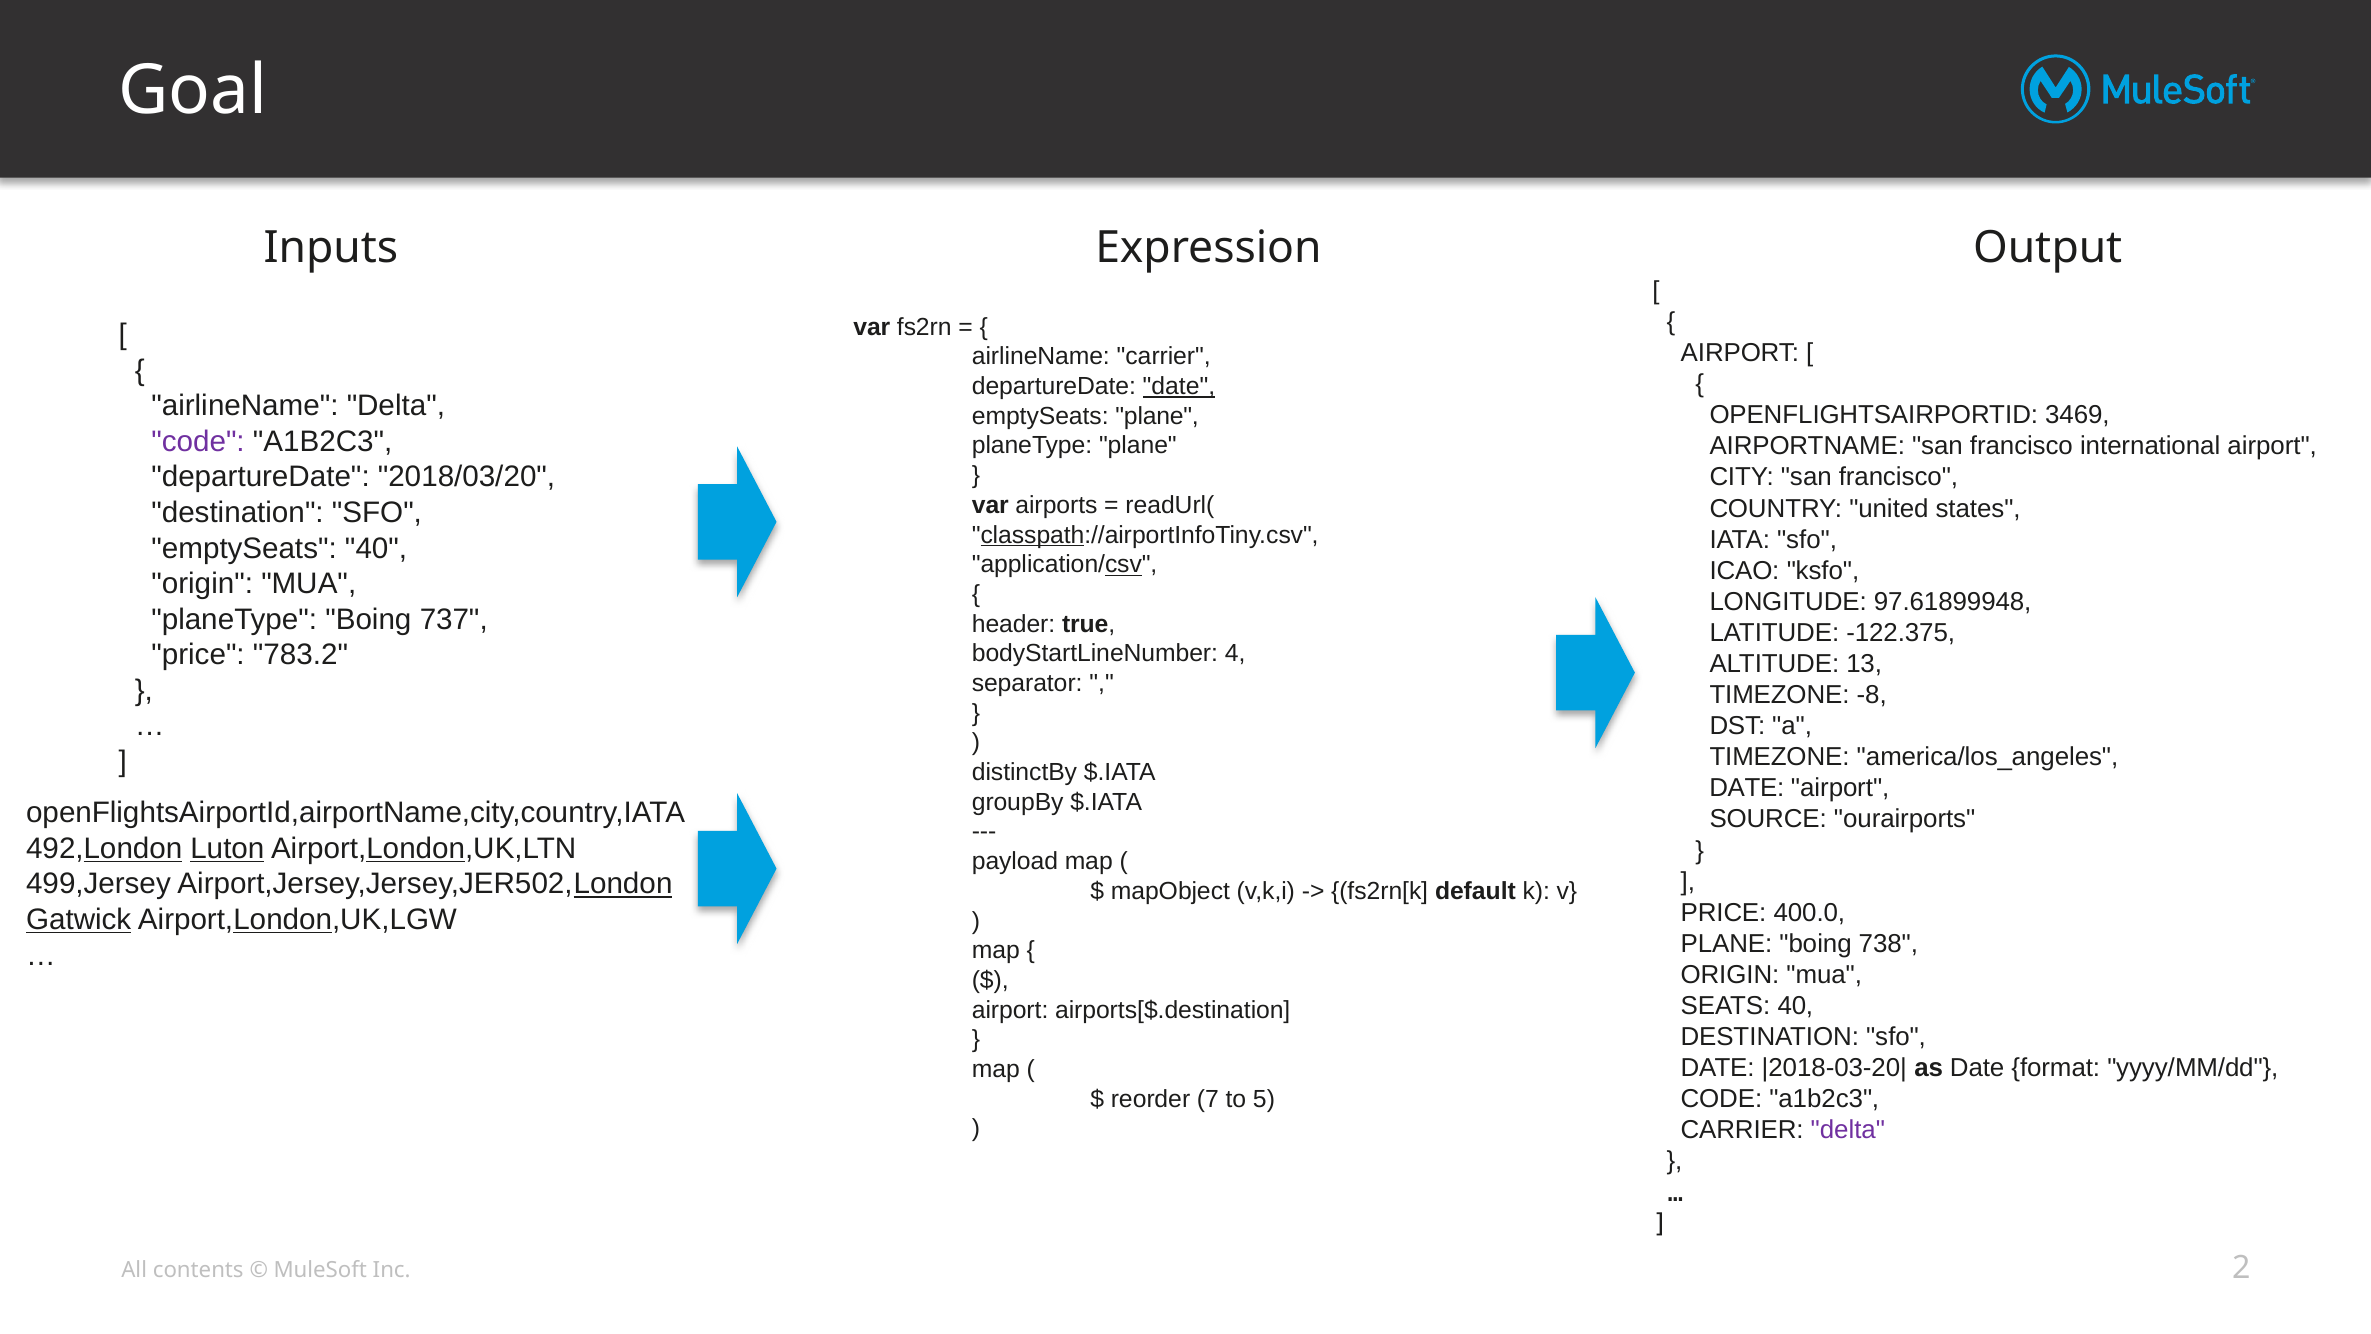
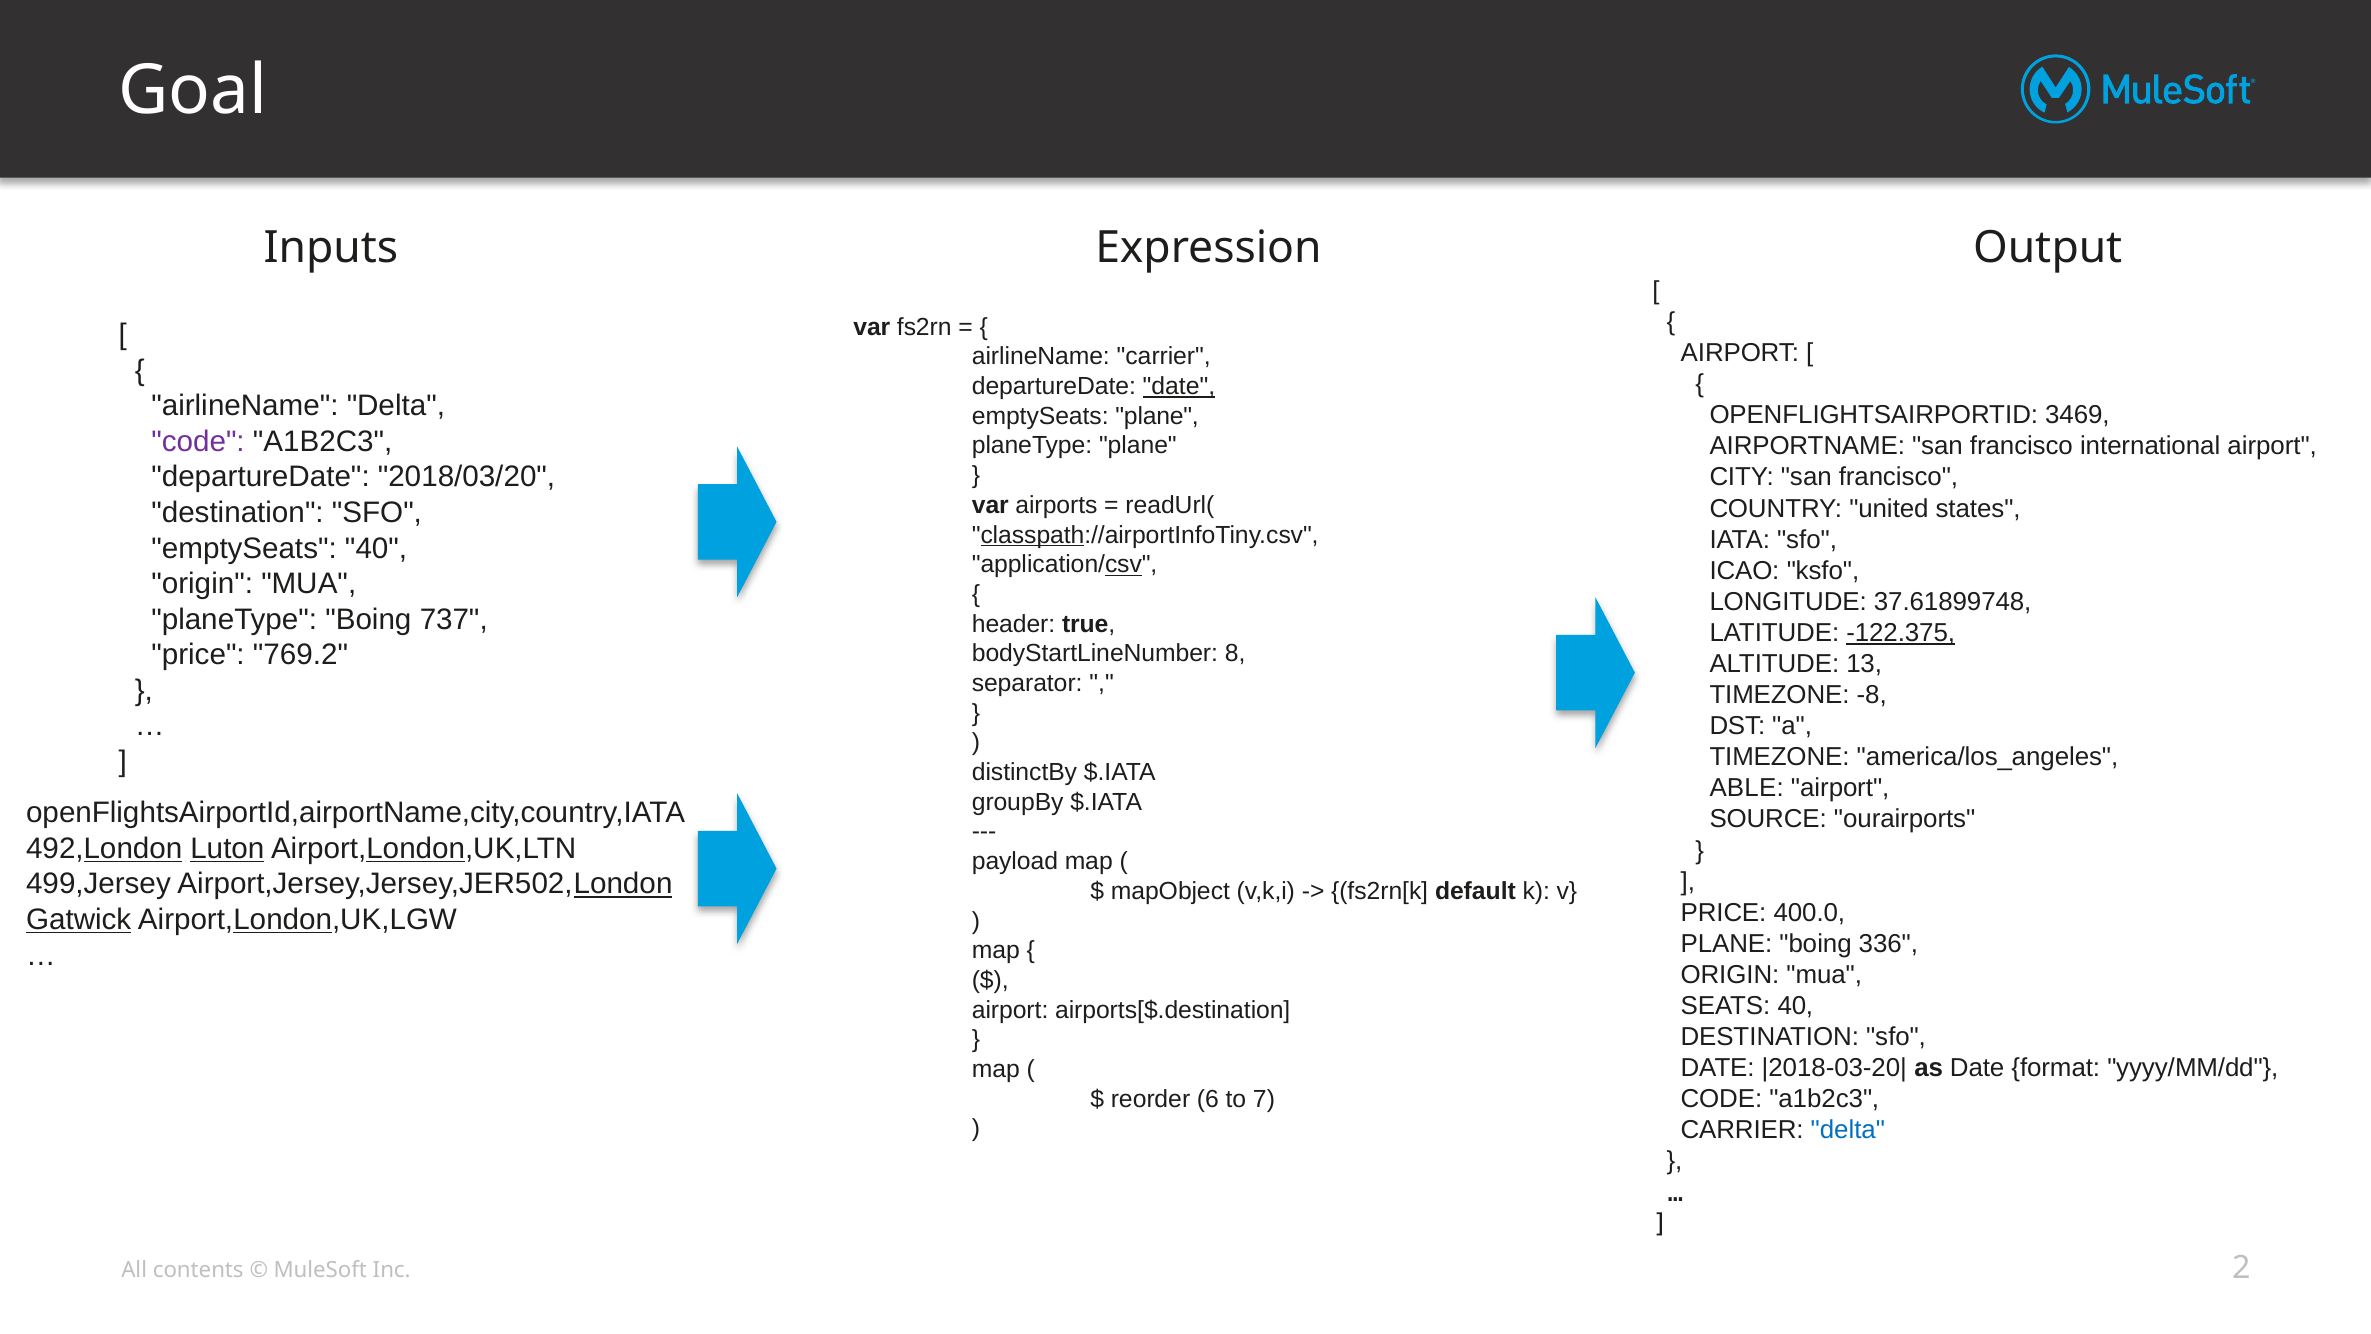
97.61899948: 97.61899948 -> 37.61899748
-122.375 underline: none -> present
783.2: 783.2 -> 769.2
4: 4 -> 8
DATE at (1747, 788): DATE -> ABLE
738: 738 -> 336
7: 7 -> 6
5: 5 -> 7
delta at (1848, 1130) colour: purple -> blue
